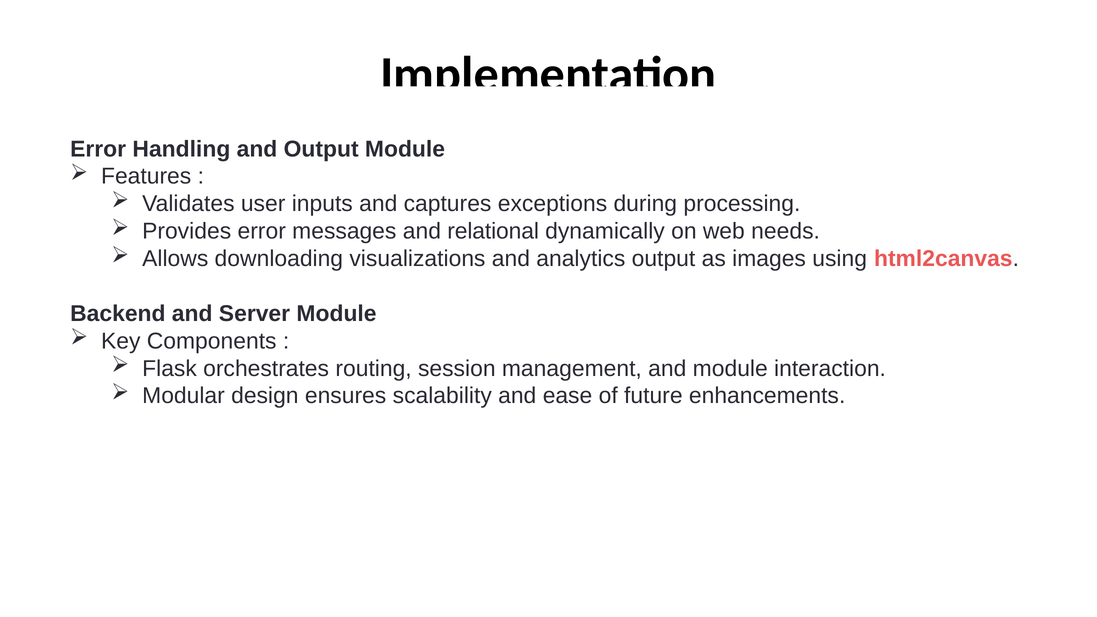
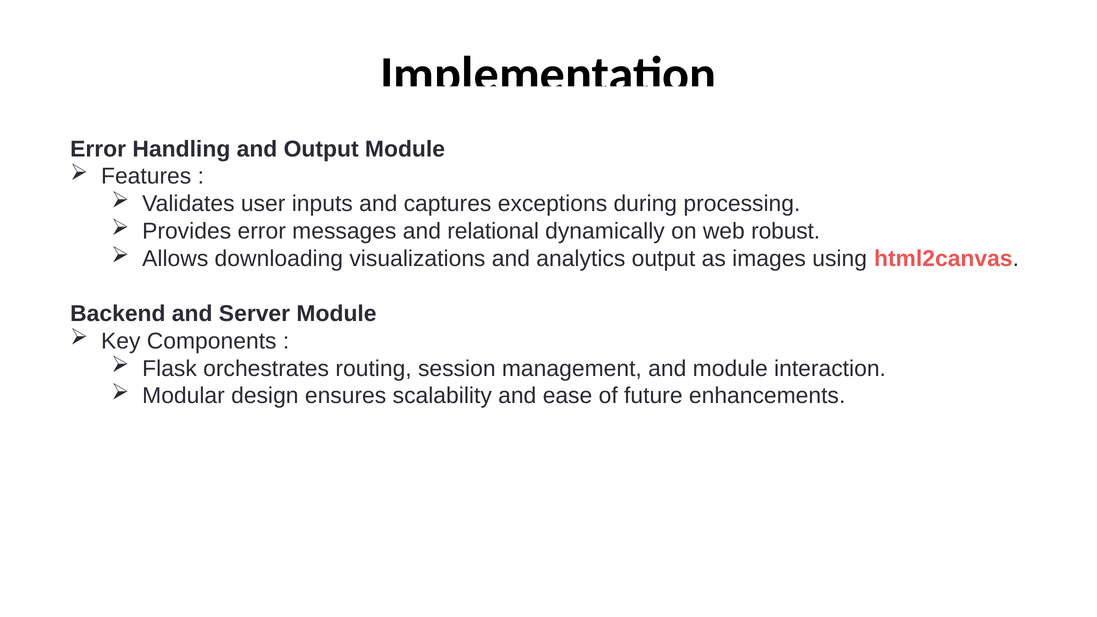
needs: needs -> robust
